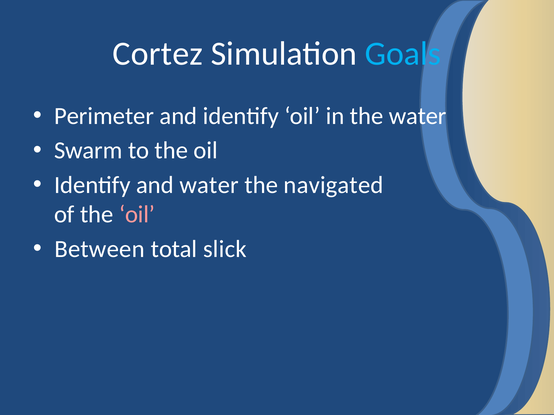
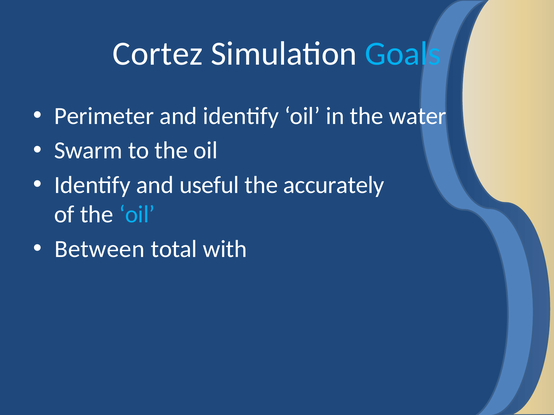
and water: water -> useful
navigated: navigated -> accurately
oil at (137, 215) colour: pink -> light blue
slick: slick -> with
